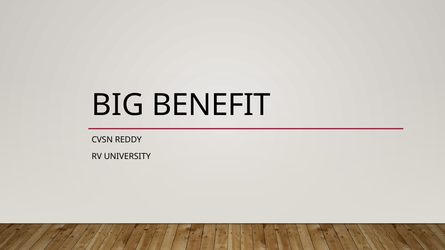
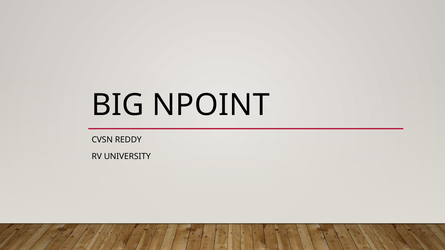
BENEFIT: BENEFIT -> NPOINT
